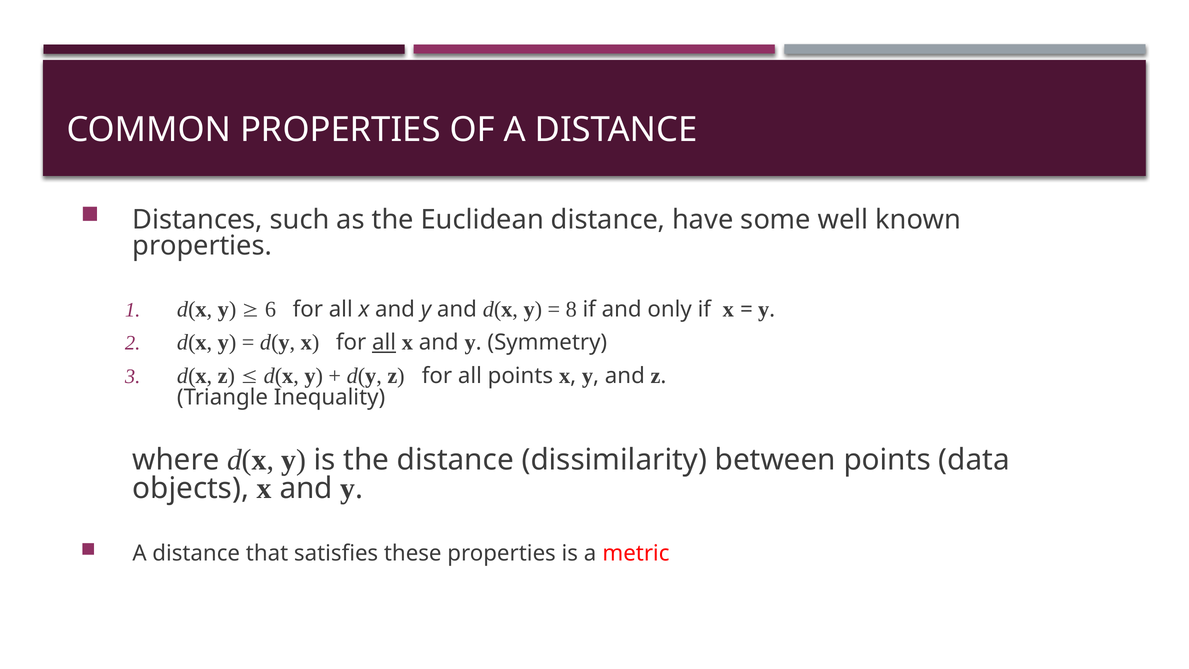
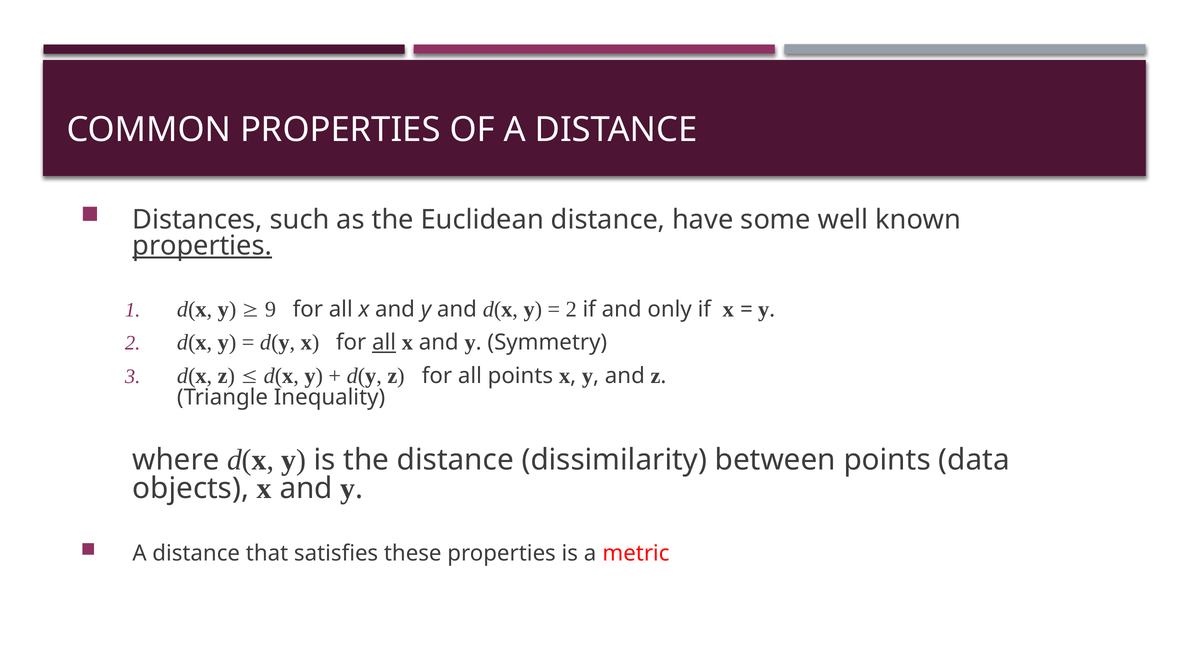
properties at (202, 246) underline: none -> present
6: 6 -> 9
8 at (571, 309): 8 -> 2
